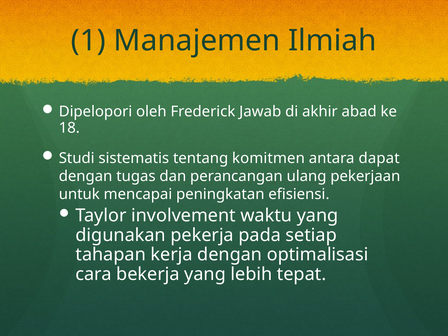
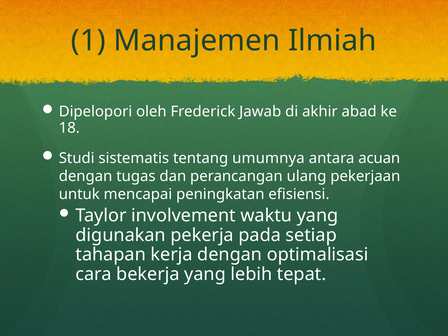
komitmen: komitmen -> umumnya
dapat: dapat -> acuan
